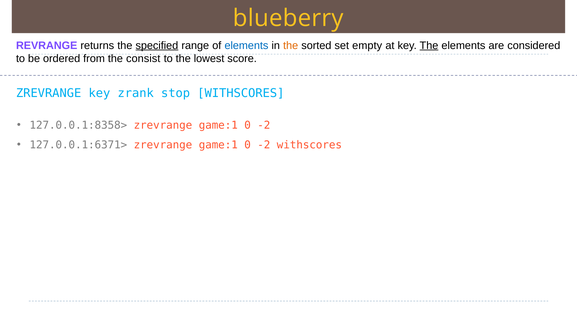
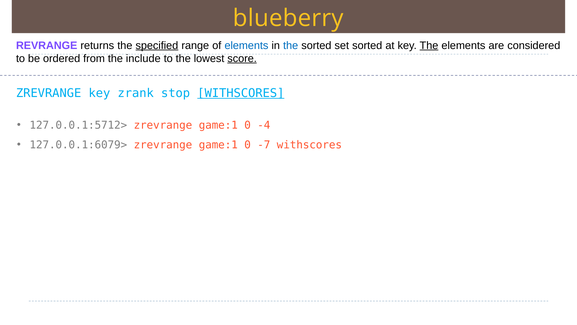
the at (291, 45) colour: orange -> blue
set empty: empty -> sorted
consist: consist -> include
score underline: none -> present
WITHSCORES at (241, 93) underline: none -> present
127.0.0.1:8358>: 127.0.0.1:8358> -> 127.0.0.1:5712>
-2 at (264, 125): -2 -> -4
127.0.0.1:6371>: 127.0.0.1:6371> -> 127.0.0.1:6079>
-2 at (264, 145): -2 -> -7
